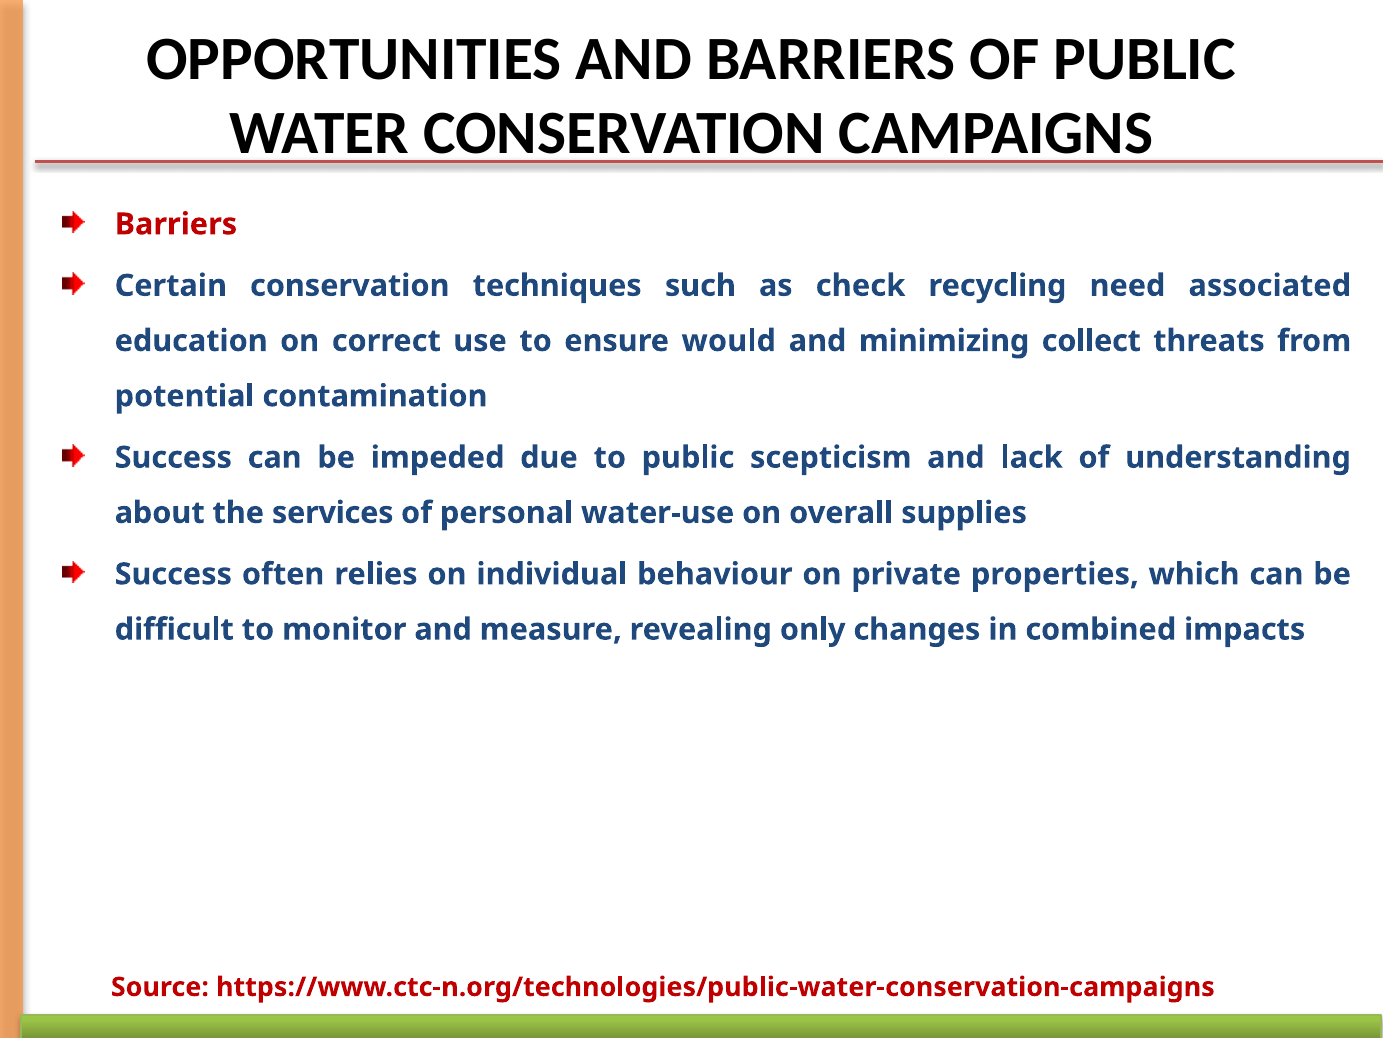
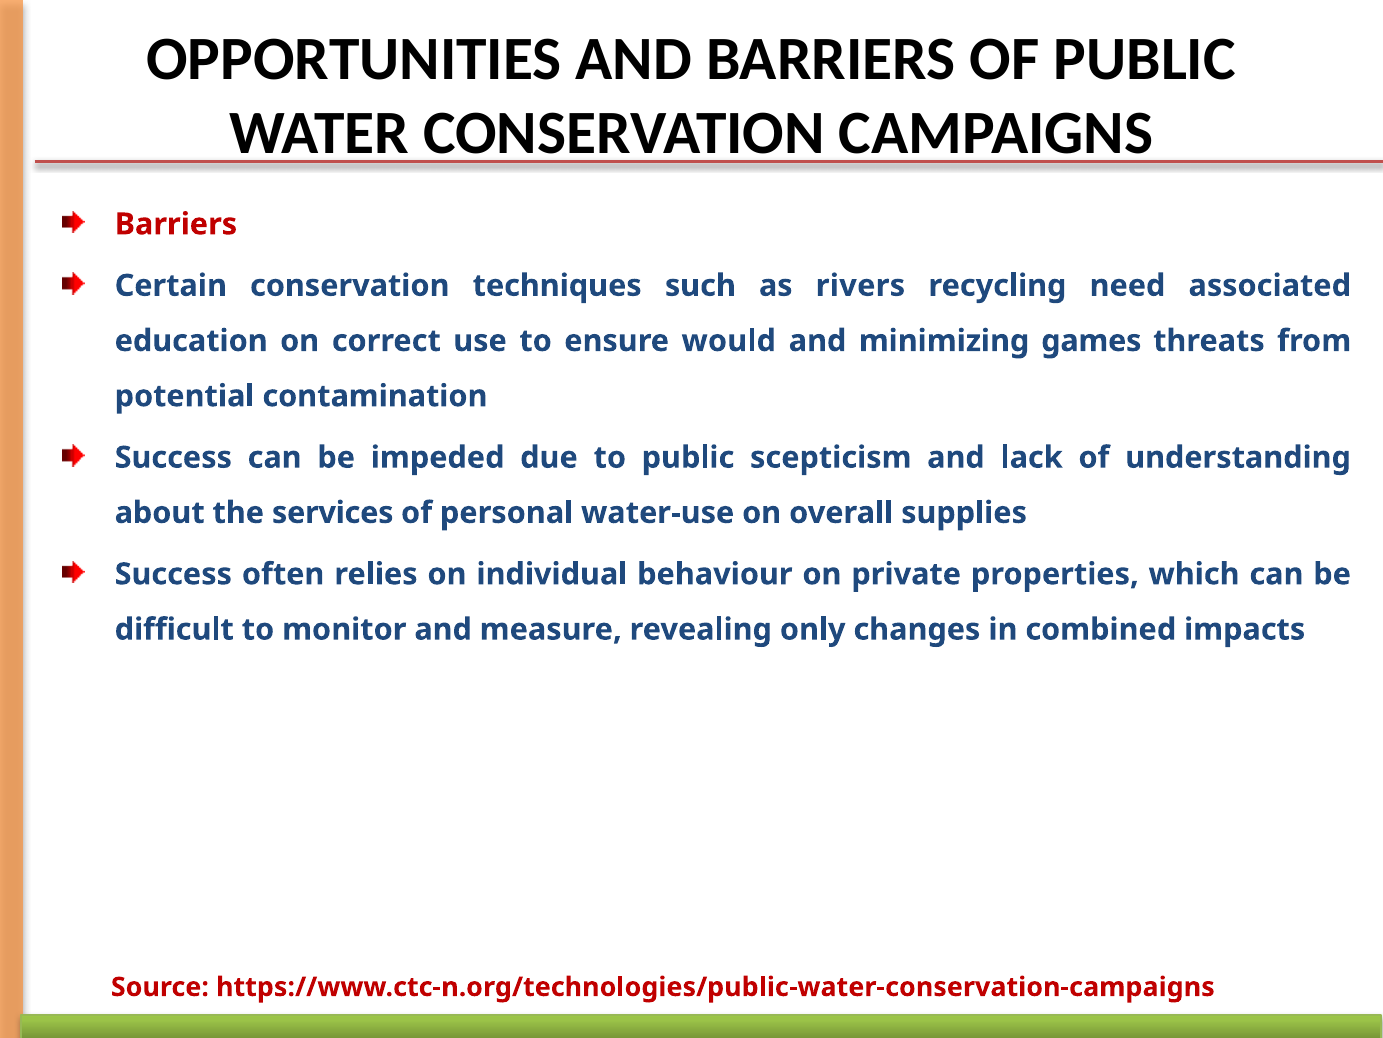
check: check -> rivers
collect: collect -> games
